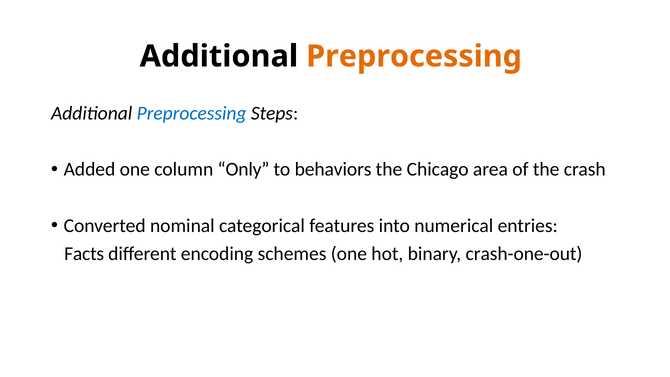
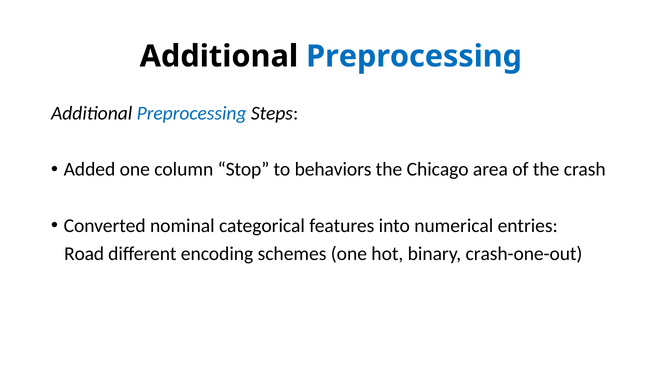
Preprocessing at (414, 56) colour: orange -> blue
Only: Only -> Stop
Facts: Facts -> Road
